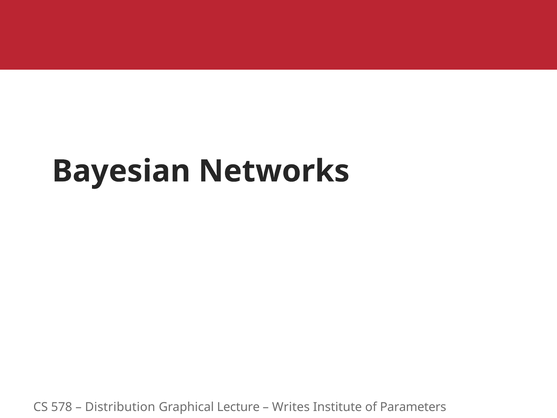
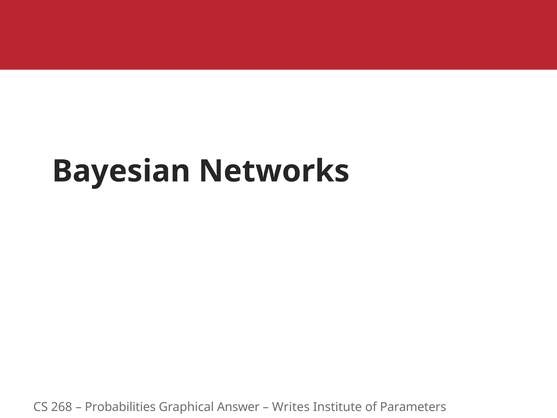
578: 578 -> 268
Distribution: Distribution -> Probabilities
Lecture: Lecture -> Answer
